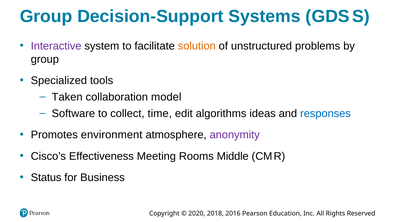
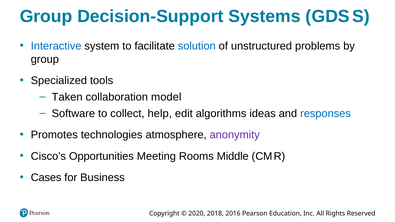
Interactive colour: purple -> blue
solution colour: orange -> blue
time: time -> help
environment: environment -> technologies
Effectiveness: Effectiveness -> Opportunities
Status: Status -> Cases
